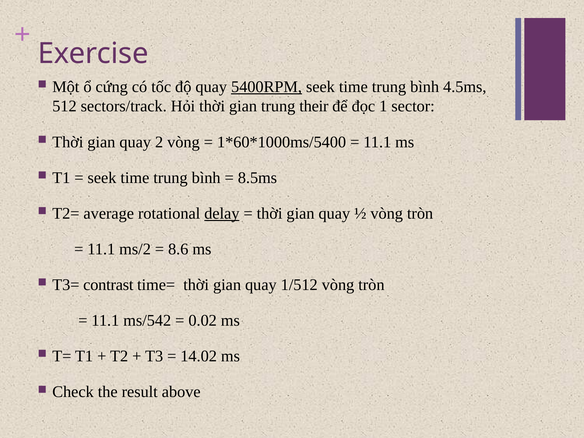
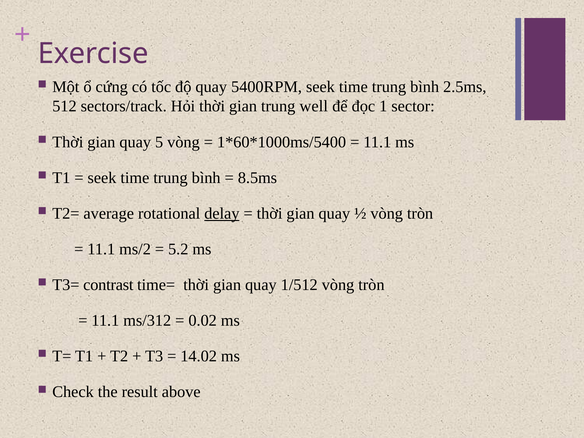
5400RPM underline: present -> none
4.5ms: 4.5ms -> 2.5ms
their: their -> well
2: 2 -> 5
8.6: 8.6 -> 5.2
ms/542: ms/542 -> ms/312
